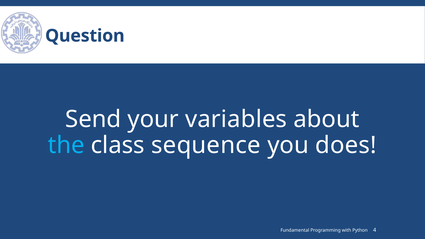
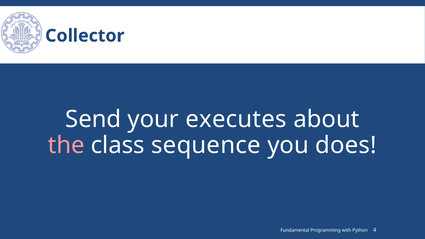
Question: Question -> Collector
variables: variables -> executes
the colour: light blue -> pink
